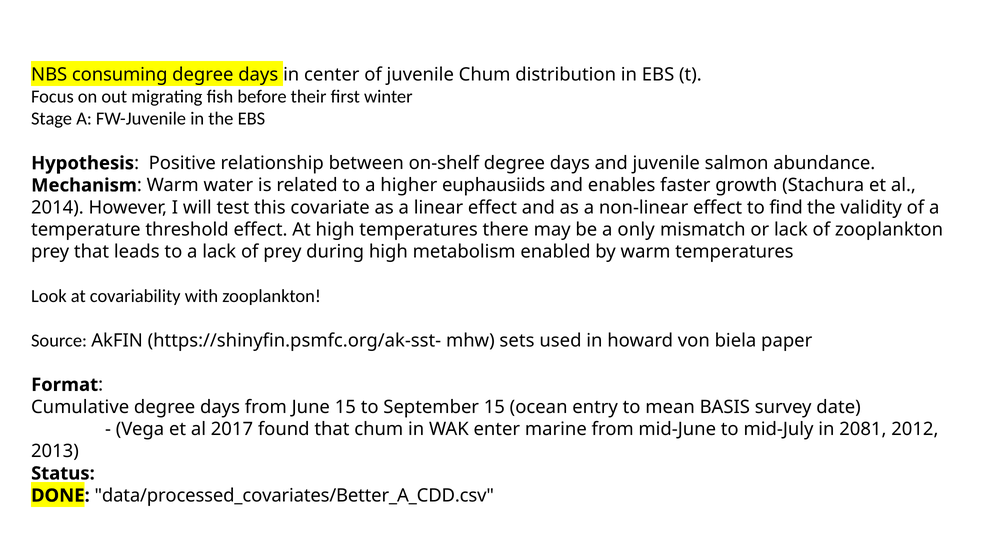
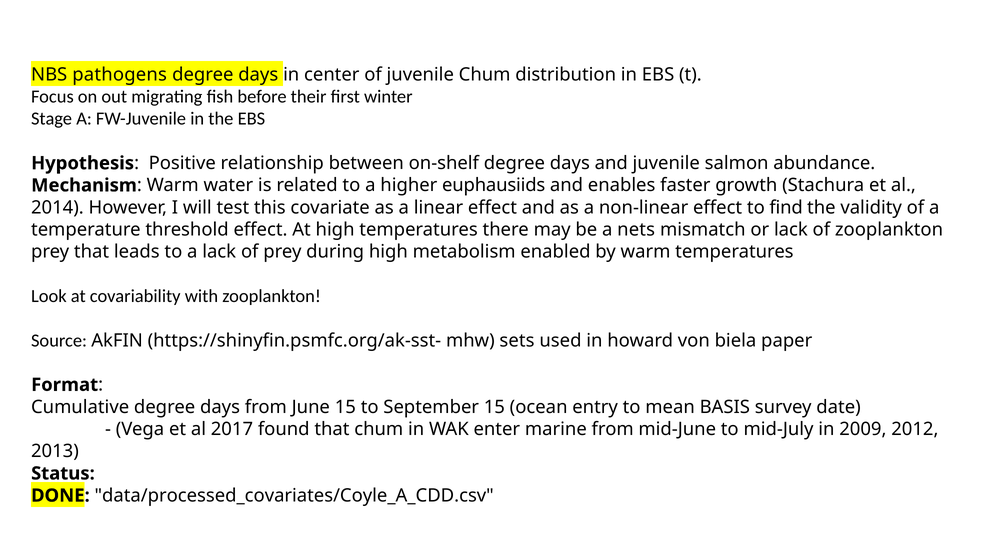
consuming: consuming -> pathogens
only: only -> nets
2081: 2081 -> 2009
data/processed_covariates/Better_A_CDD.csv: data/processed_covariates/Better_A_CDD.csv -> data/processed_covariates/Coyle_A_CDD.csv
